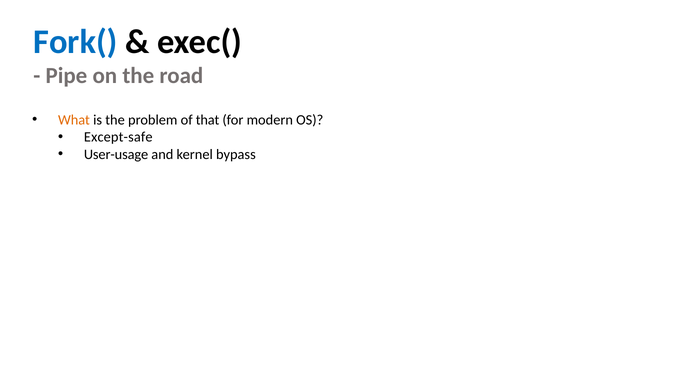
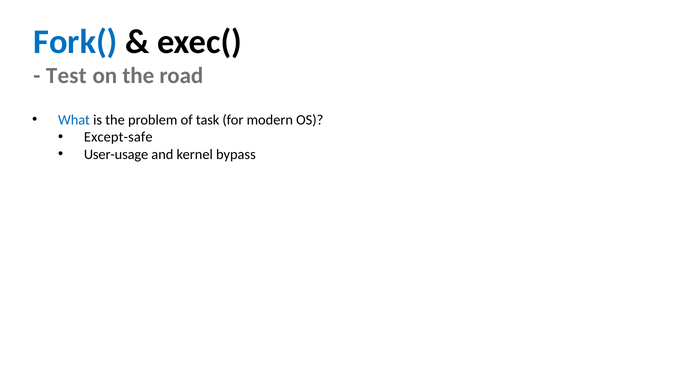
Pipe: Pipe -> Test
What colour: orange -> blue
that: that -> task
